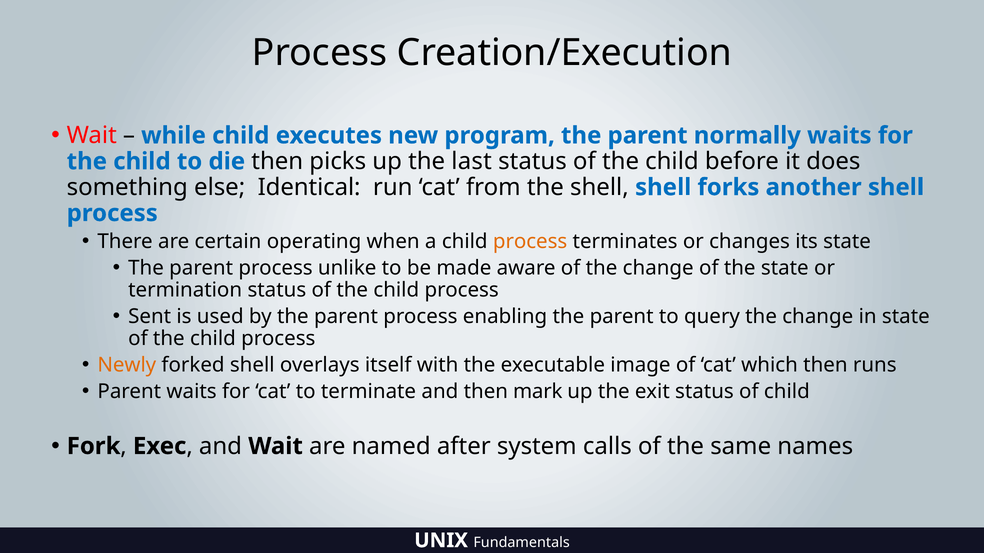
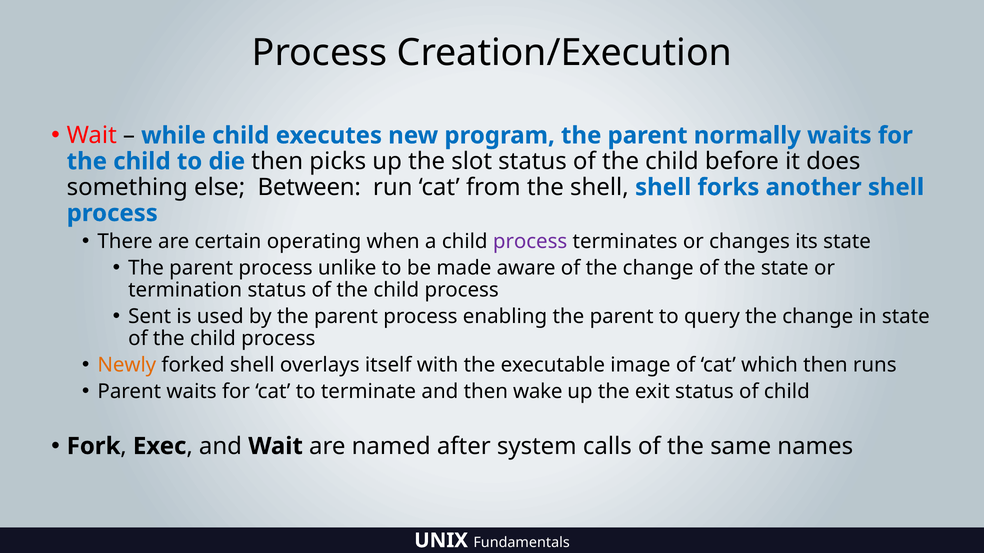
last: last -> slot
Identical: Identical -> Between
process at (530, 242) colour: orange -> purple
mark: mark -> wake
